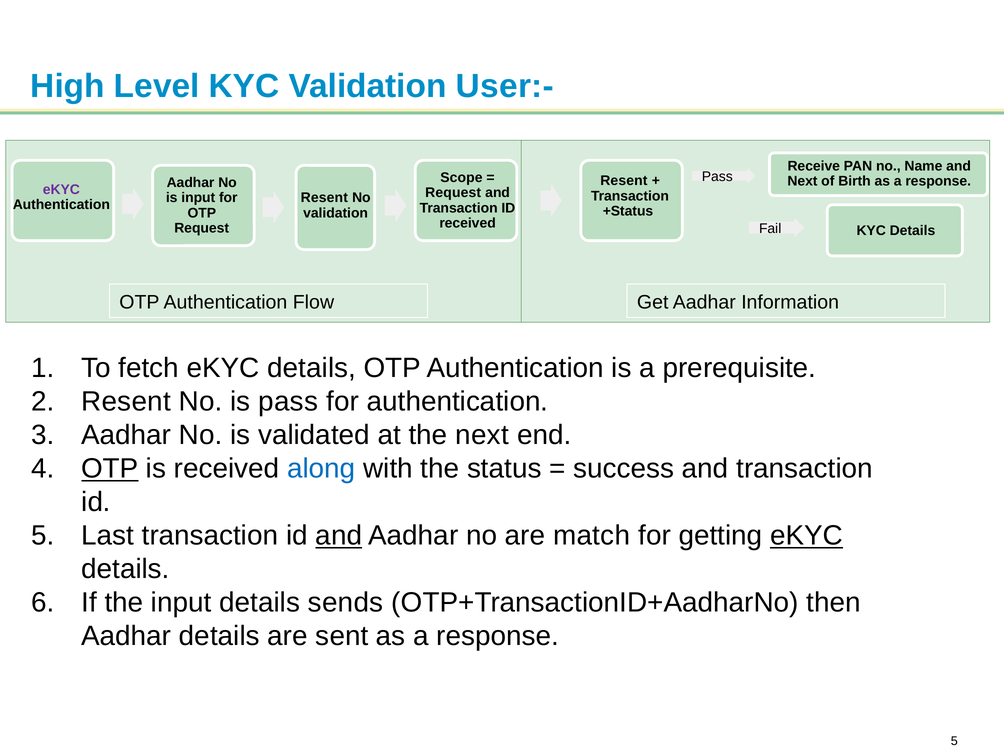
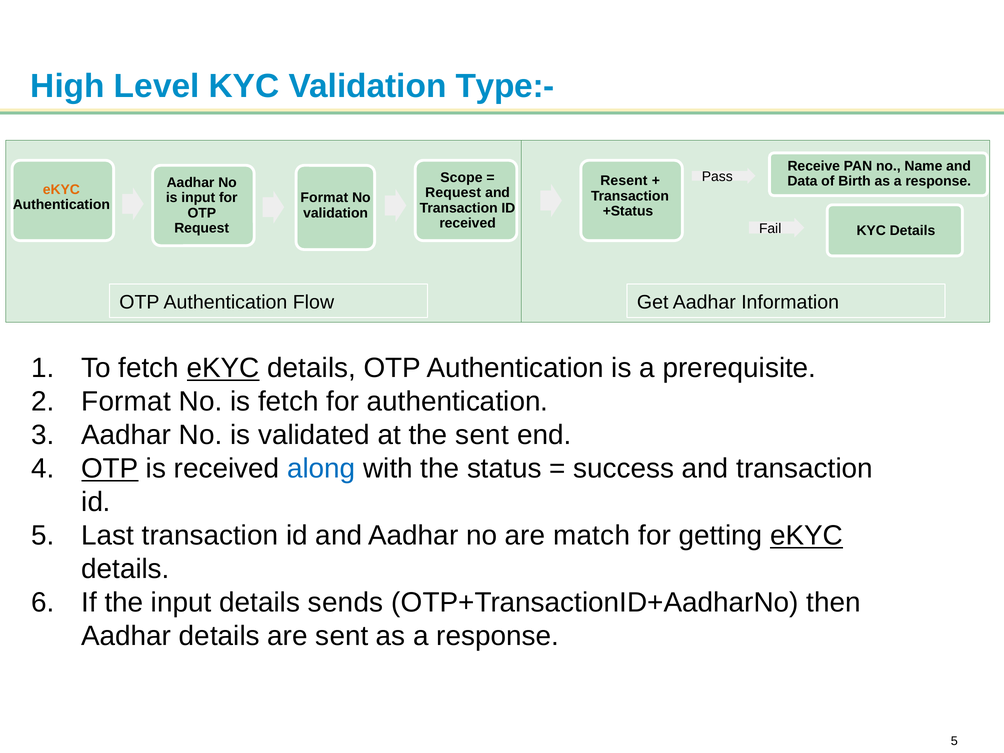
User:-: User:- -> Type:-
Next at (802, 181): Next -> Data
eKYC at (61, 190) colour: purple -> orange
Resent at (324, 198): Resent -> Format
eKYC at (223, 368) underline: none -> present
Resent at (126, 402): Resent -> Format
is pass: pass -> fetch
the next: next -> sent
and at (339, 536) underline: present -> none
